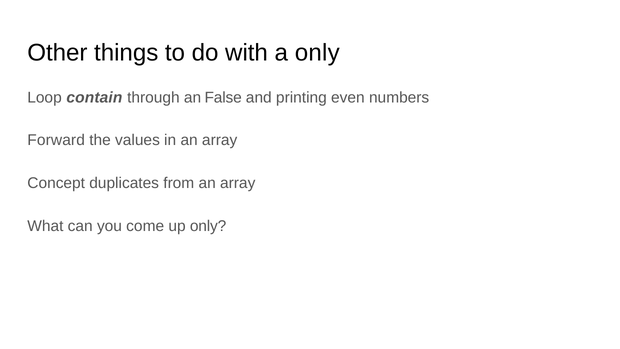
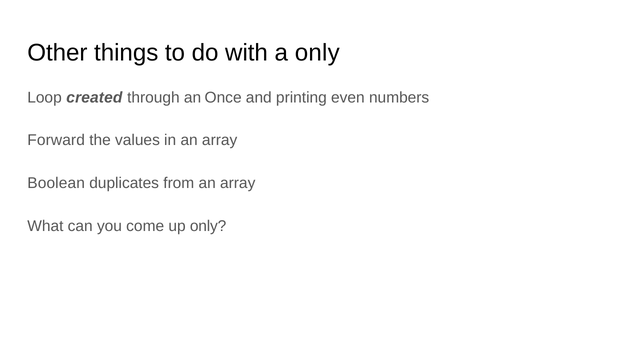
contain: contain -> created
False: False -> Once
Concept: Concept -> Boolean
